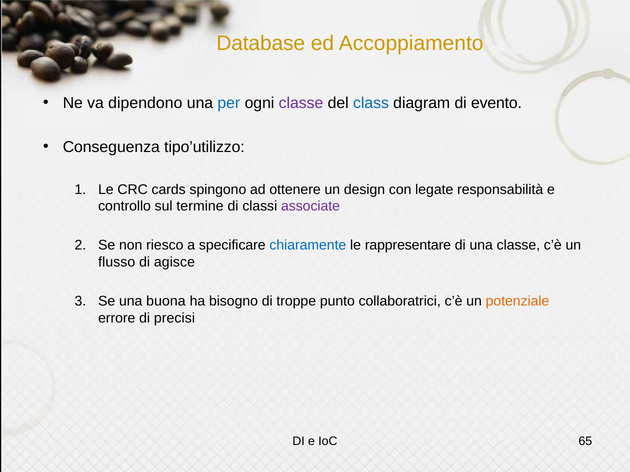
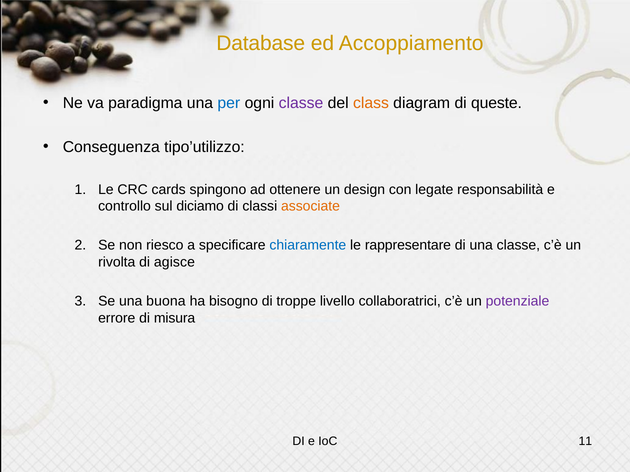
dipendono: dipendono -> paradigma
class colour: blue -> orange
evento: evento -> queste
termine: termine -> diciamo
associate colour: purple -> orange
flusso: flusso -> rivolta
punto: punto -> livello
potenziale colour: orange -> purple
precisi: precisi -> misura
65: 65 -> 11
